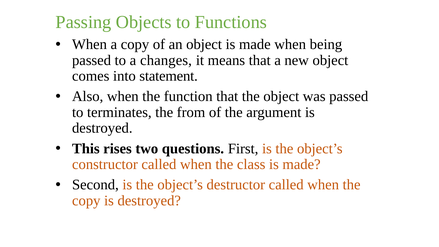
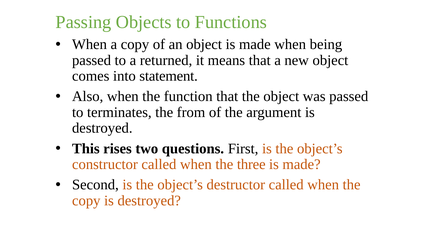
changes: changes -> returned
class: class -> three
